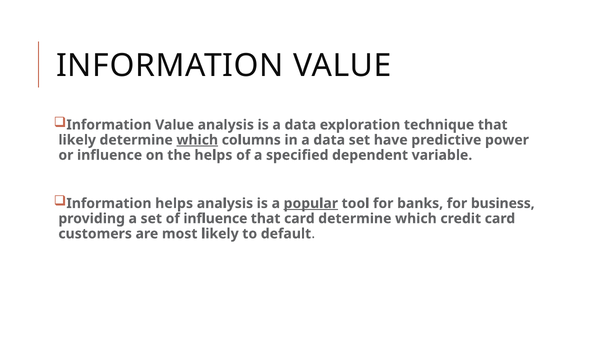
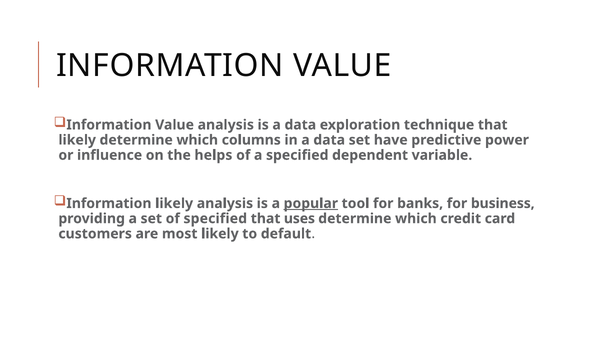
which at (197, 140) underline: present -> none
Information helps: helps -> likely
of influence: influence -> specified
that card: card -> uses
